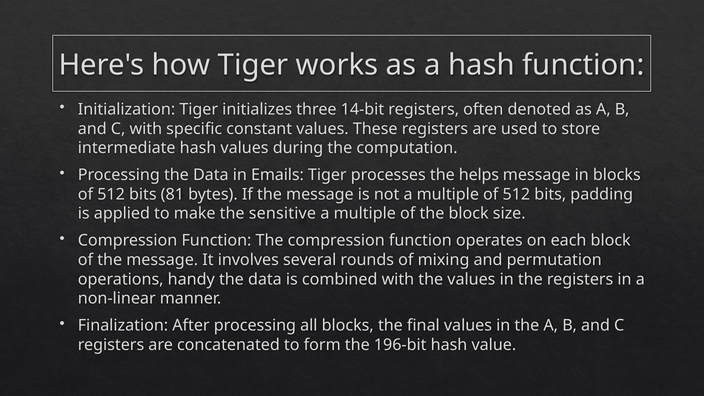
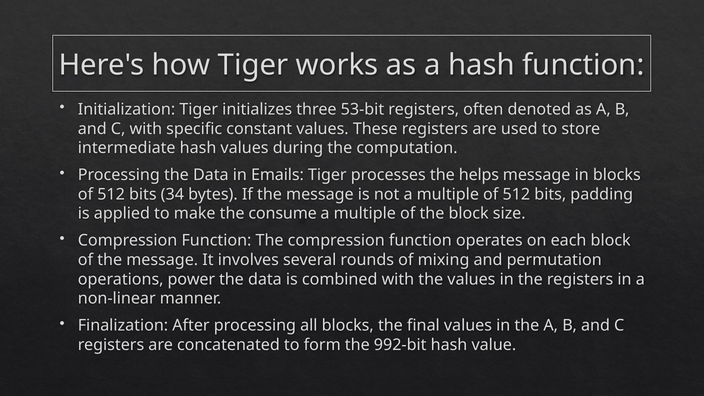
14-bit: 14-bit -> 53-bit
81: 81 -> 34
sensitive: sensitive -> consume
handy: handy -> power
196-bit: 196-bit -> 992-bit
